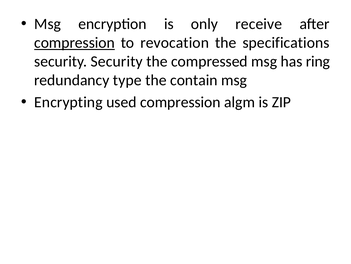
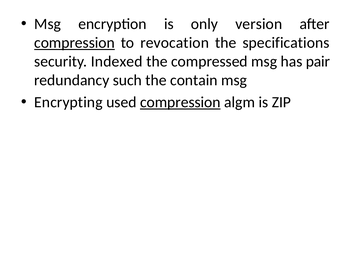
receive: receive -> version
security Security: Security -> Indexed
ring: ring -> pair
type: type -> such
compression at (180, 102) underline: none -> present
